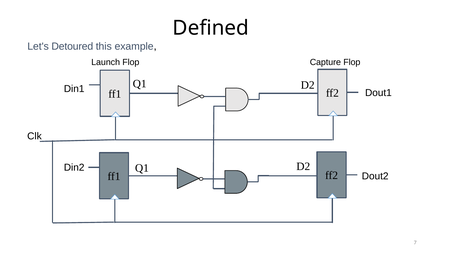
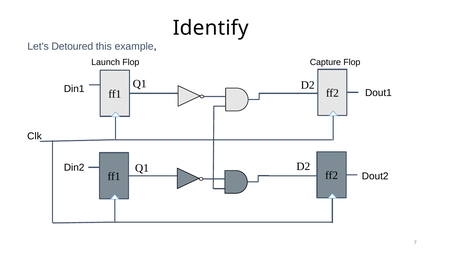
Defined: Defined -> Identify
